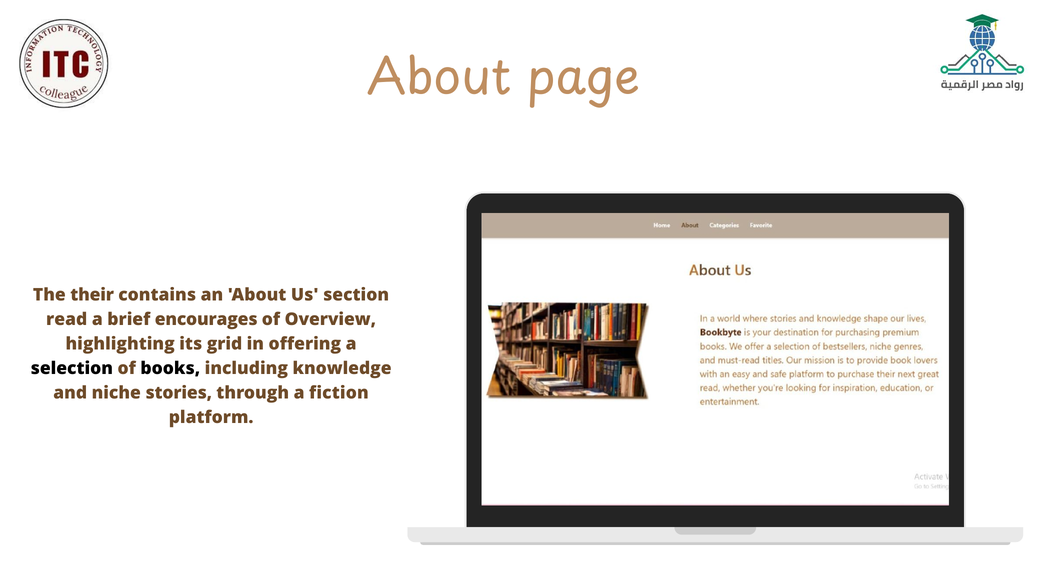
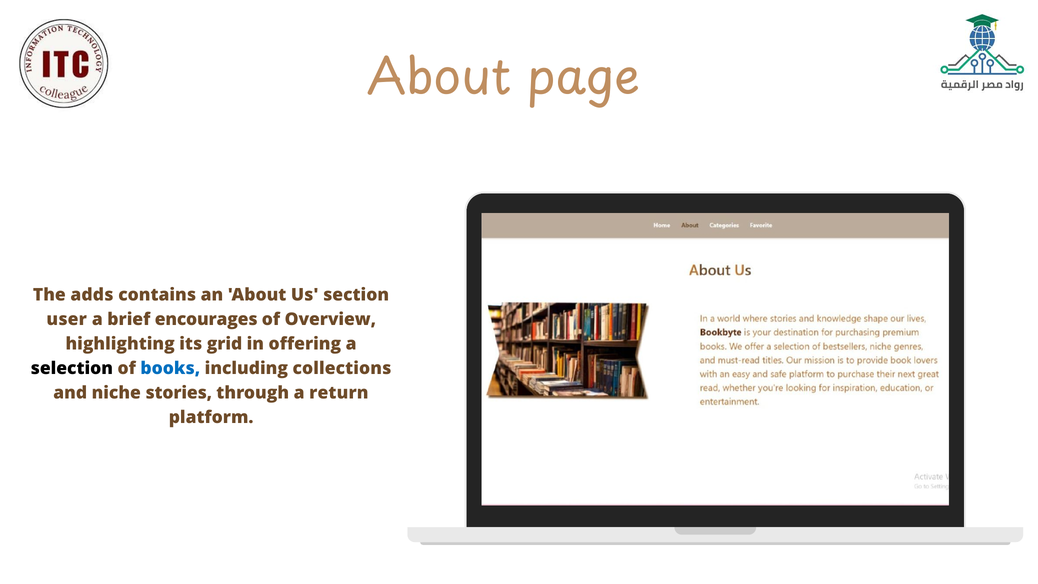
their: their -> adds
read: read -> user
books colour: black -> blue
knowledge: knowledge -> collections
fiction: fiction -> return
